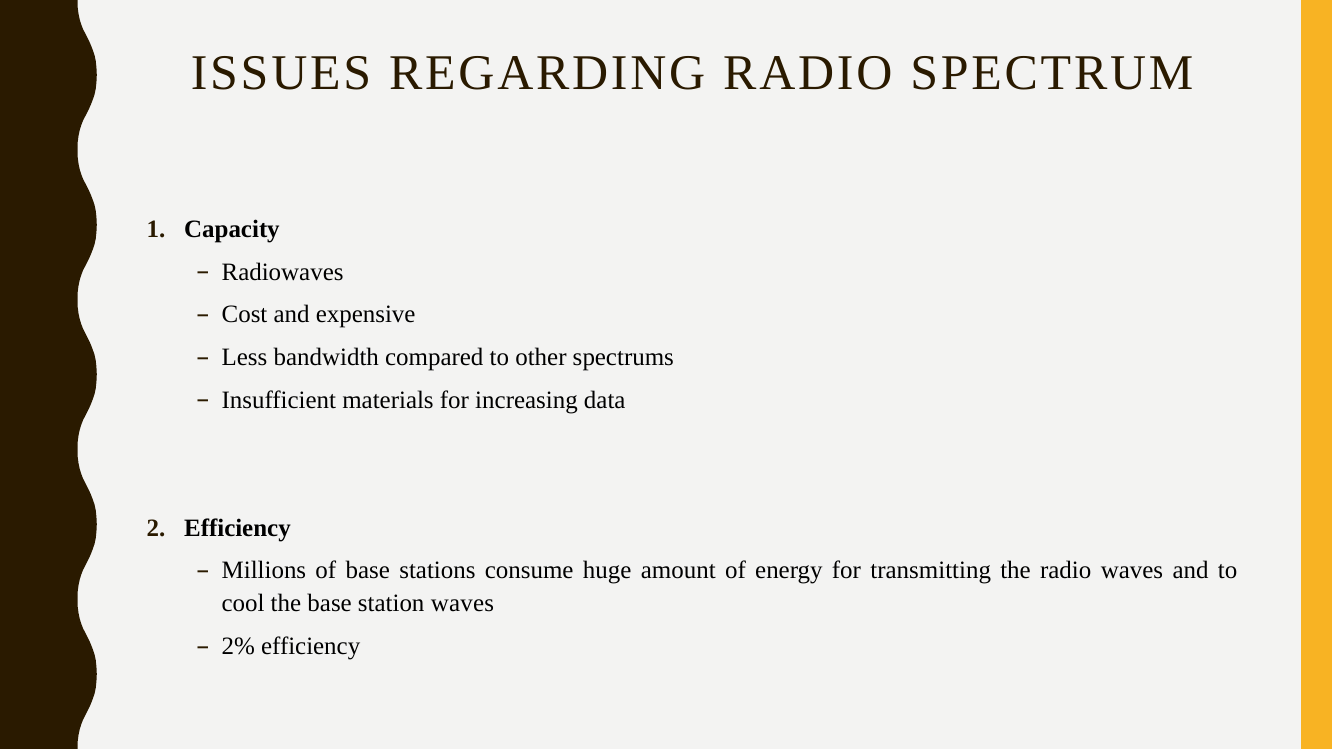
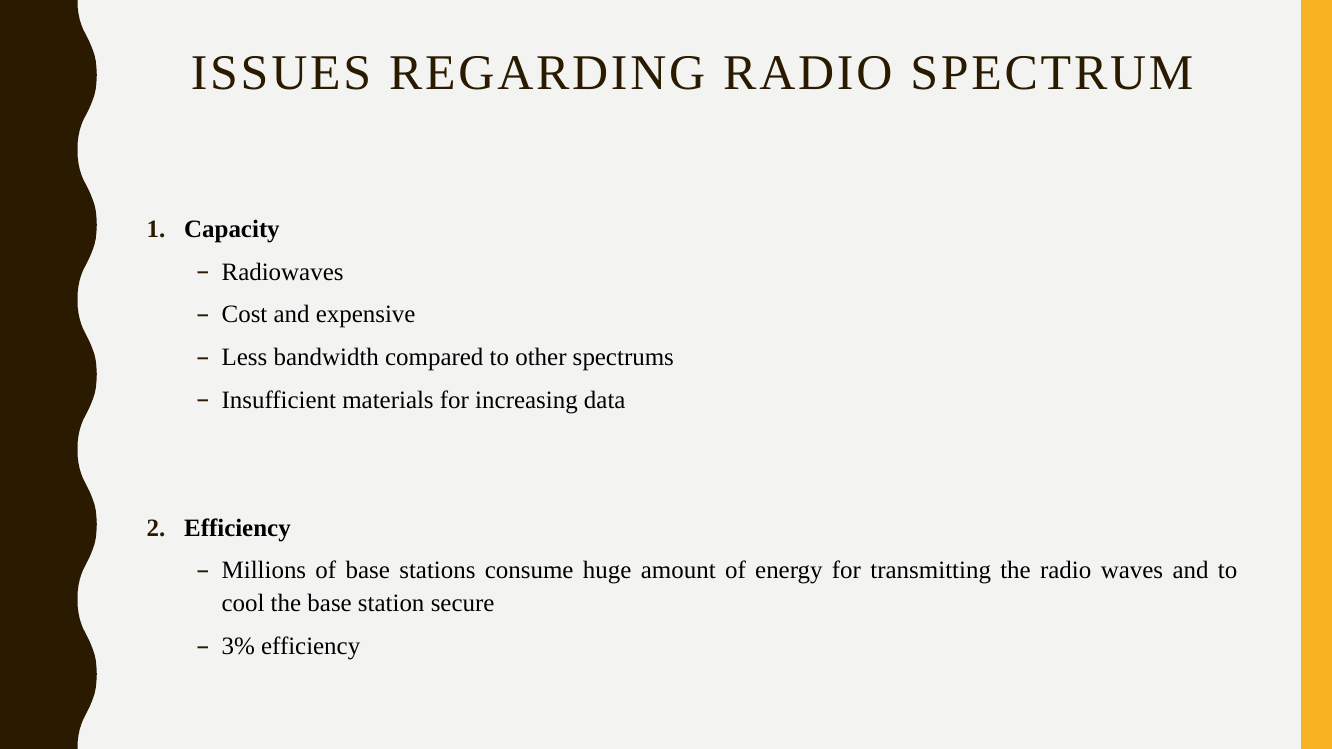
station waves: waves -> secure
2%: 2% -> 3%
